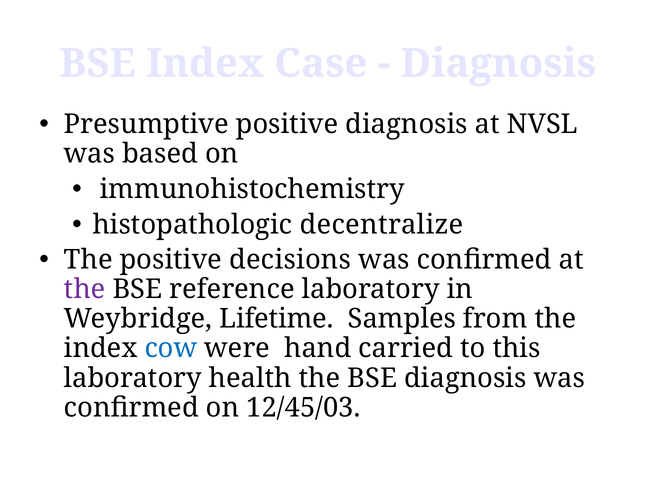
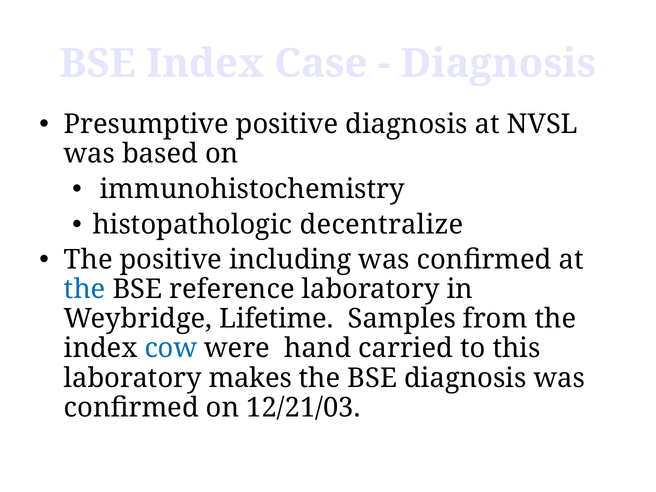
decisions: decisions -> including
the at (85, 289) colour: purple -> blue
health: health -> makes
12/45/03: 12/45/03 -> 12/21/03
